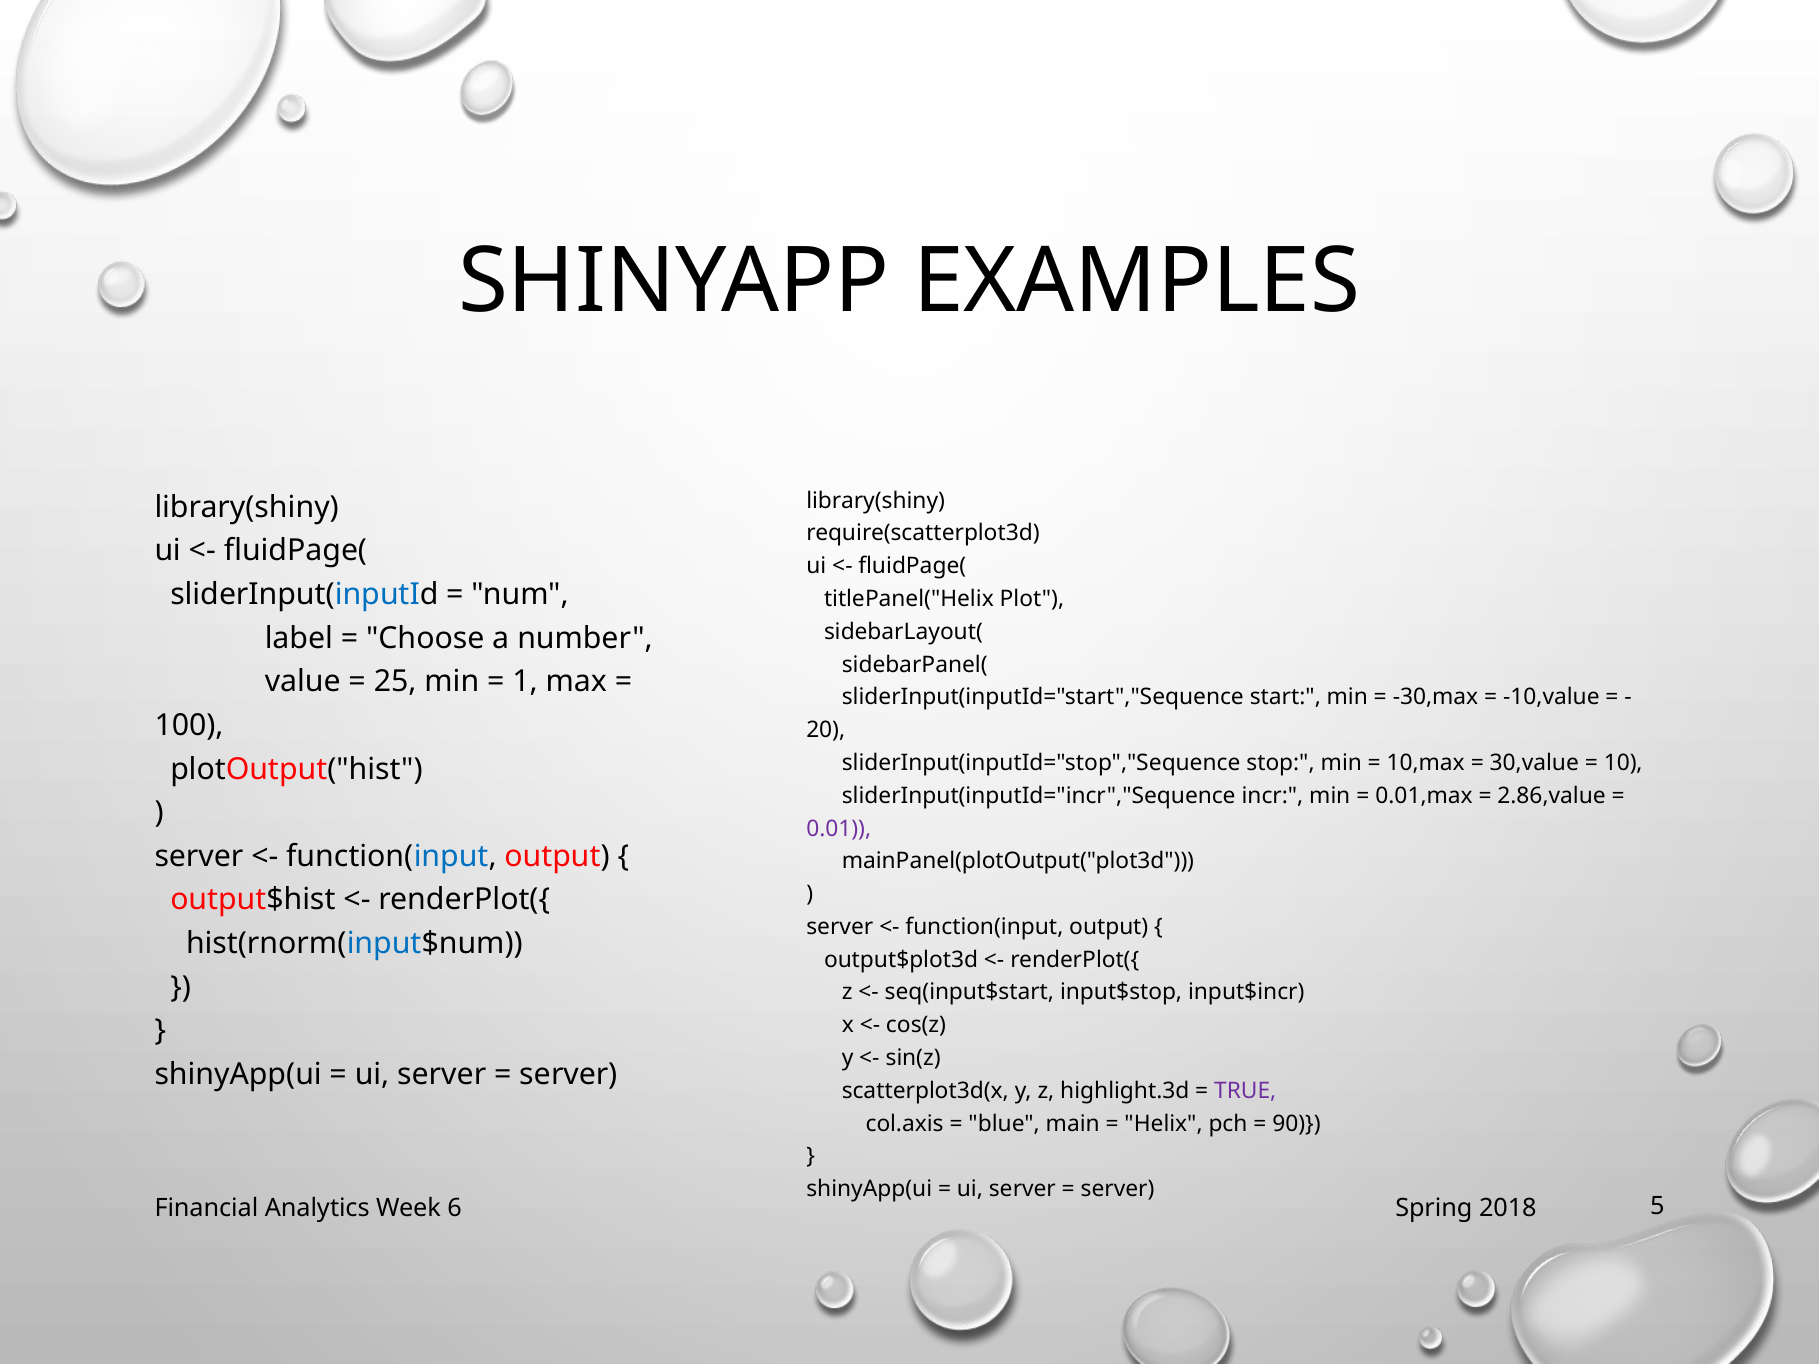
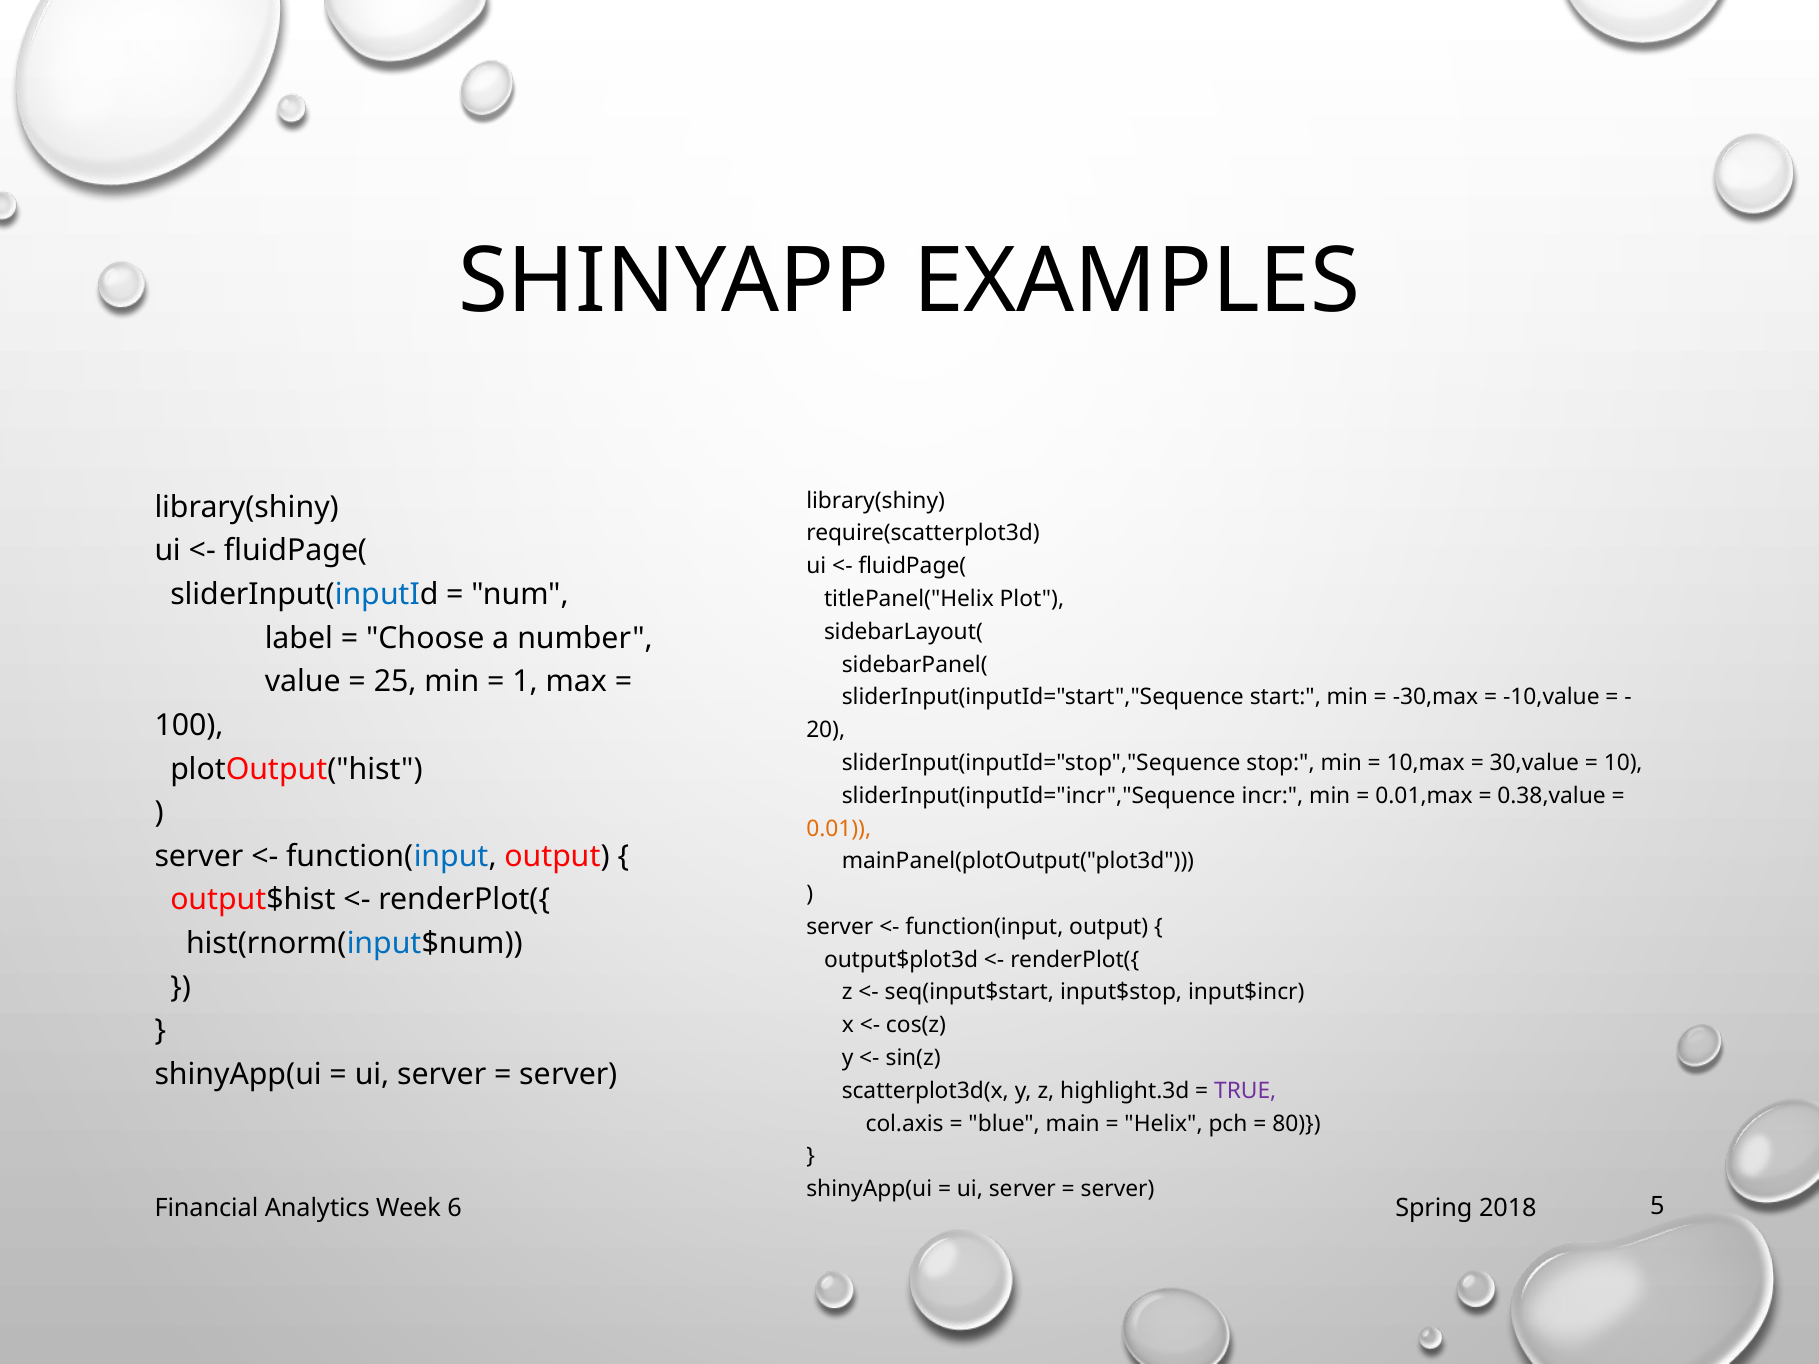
2.86,value: 2.86,value -> 0.38,value
0.01 colour: purple -> orange
90: 90 -> 80
